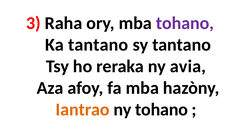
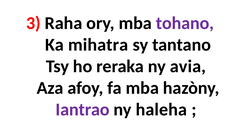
Ka tantano: tantano -> mihatra
Iantrao colour: orange -> purple
ny tohano: tohano -> haleha
